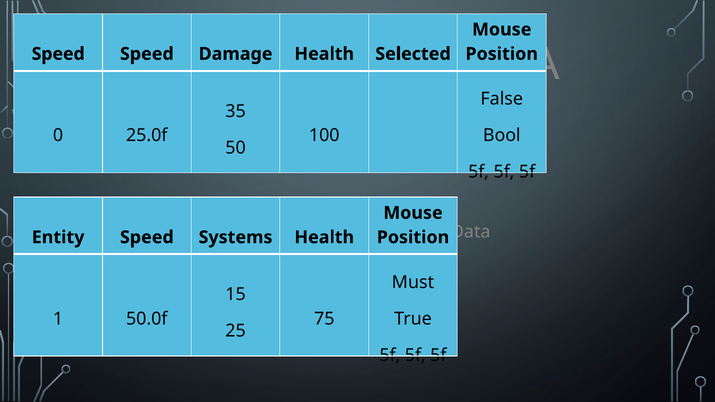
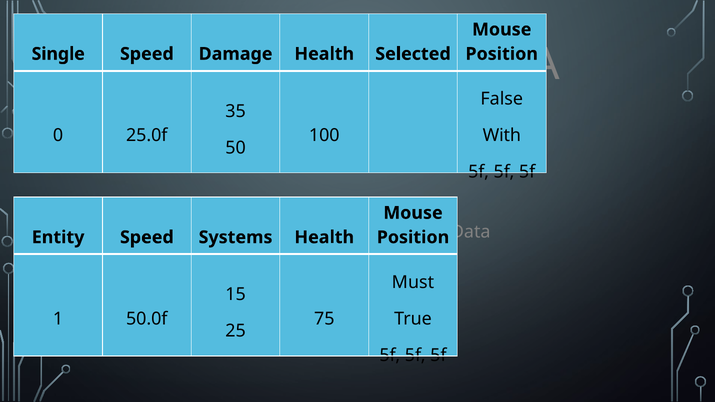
Speed at (58, 54): Speed -> Single
Bool at (502, 136): Bool -> With
